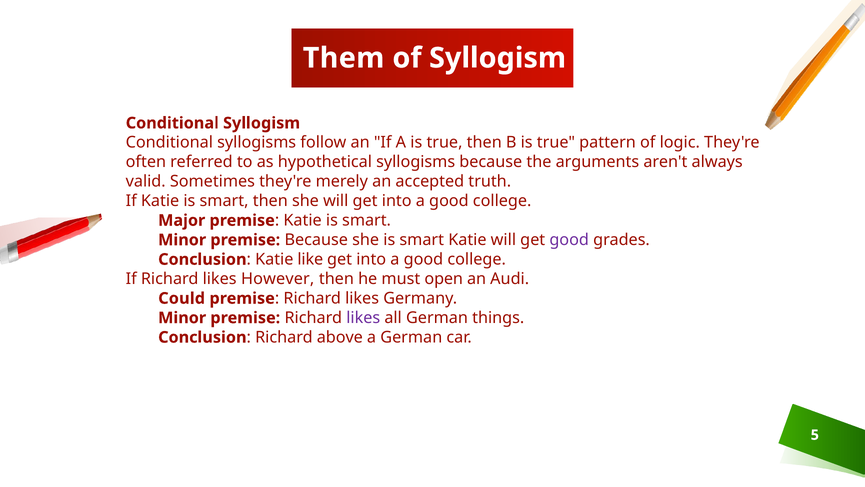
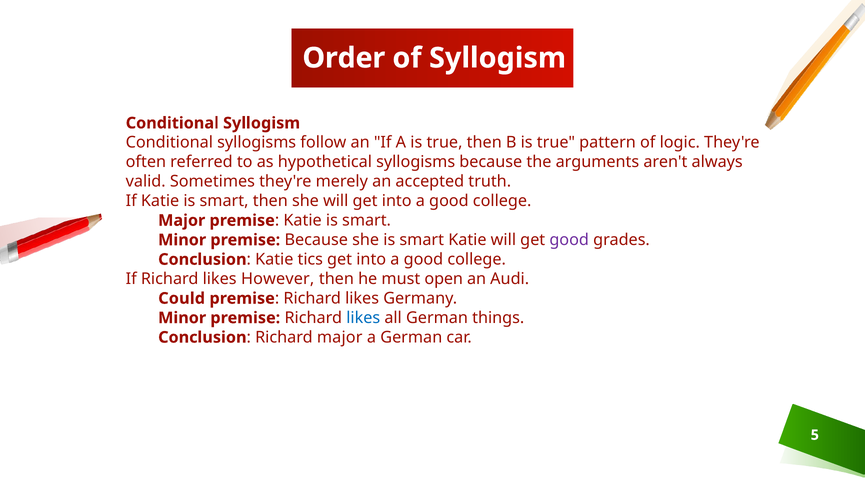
Them: Them -> Order
like: like -> tics
likes at (363, 318) colour: purple -> blue
Richard above: above -> major
